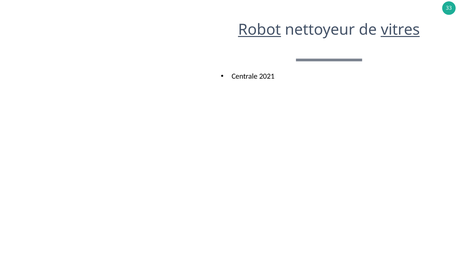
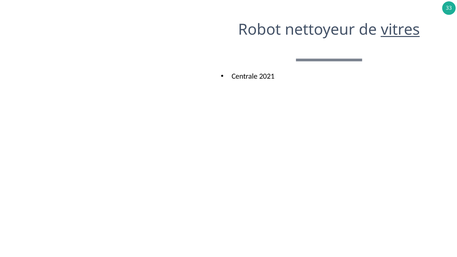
Robot underline: present -> none
